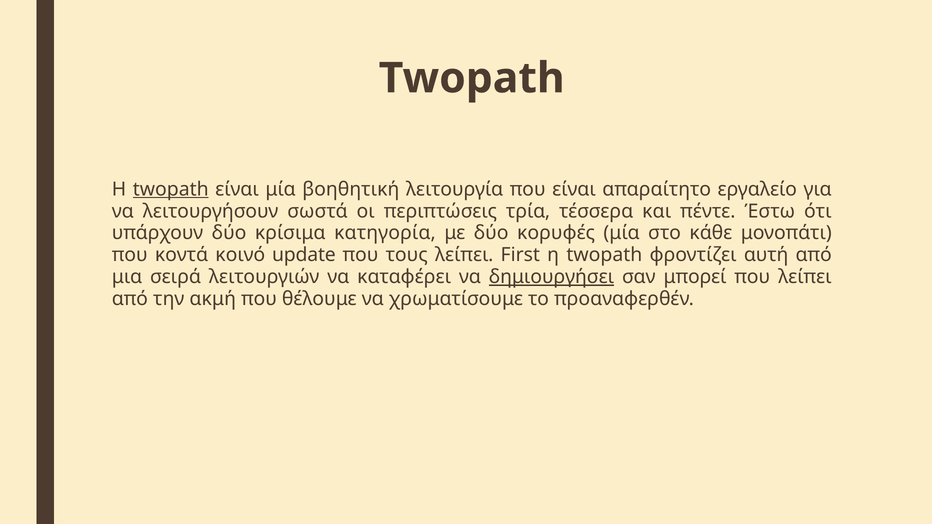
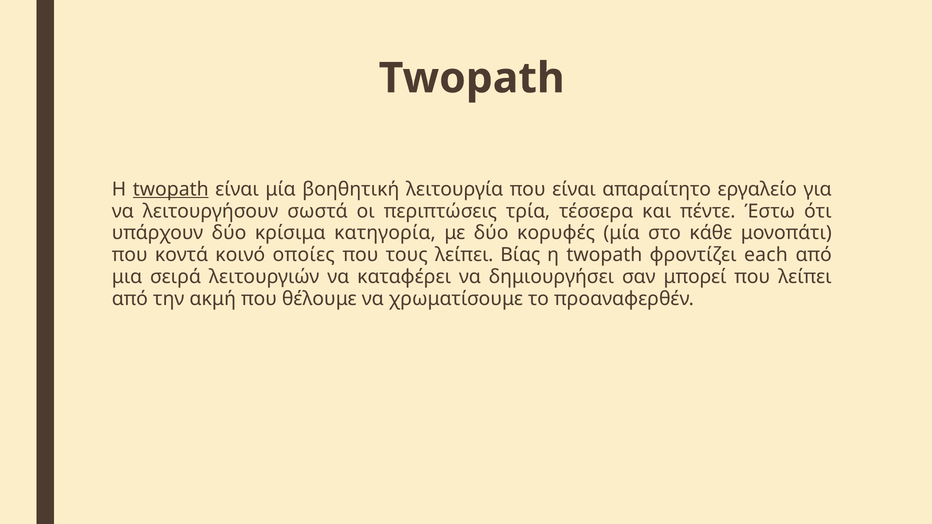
update: update -> οποίες
First: First -> Βίας
αυτή: αυτή -> each
δημιουργήσει underline: present -> none
